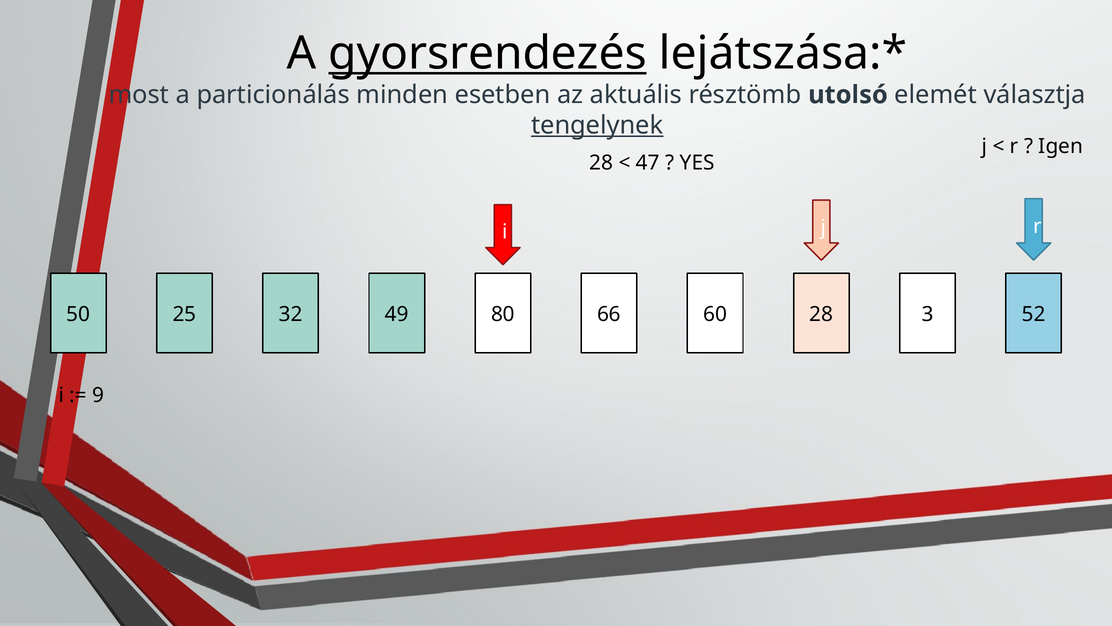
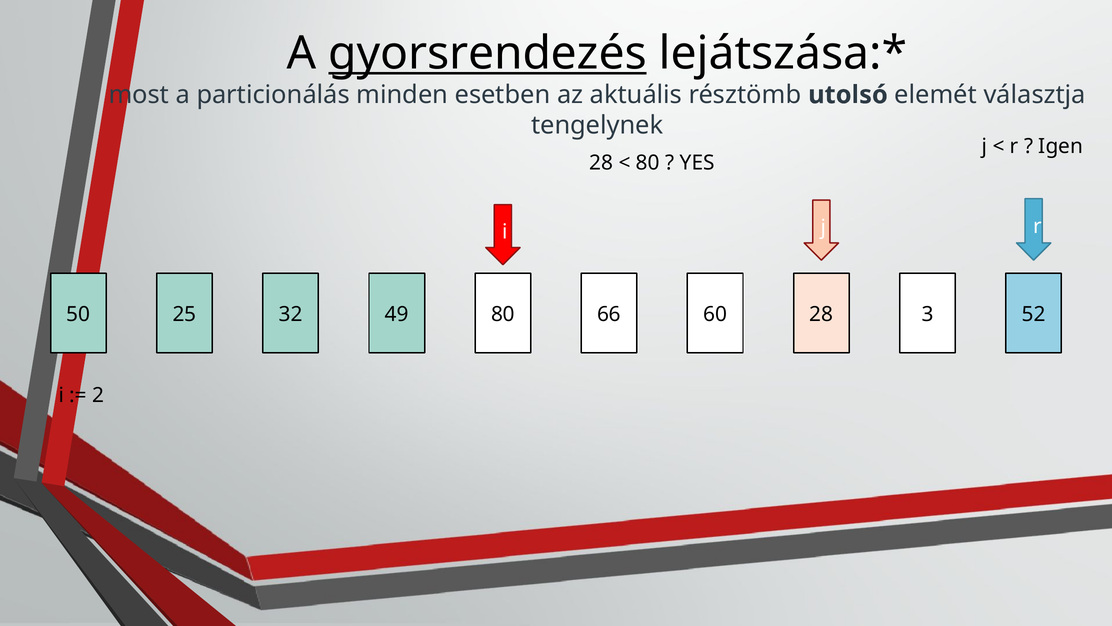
tengelynek underline: present -> none
47 at (648, 163): 47 -> 80
9: 9 -> 2
